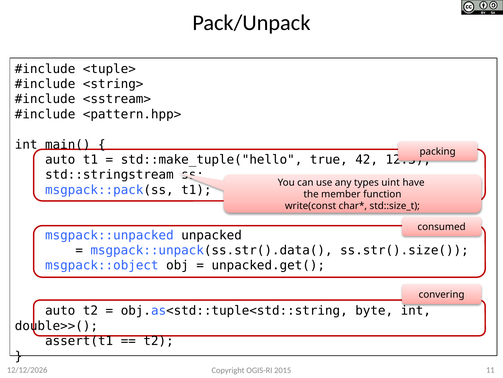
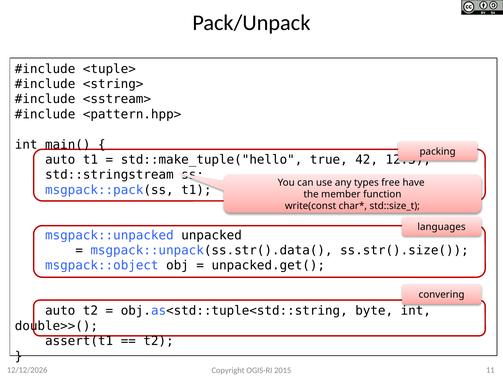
uint: uint -> free
consumed: consumed -> languages
